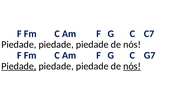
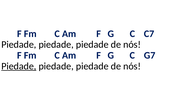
nós at (132, 66) underline: present -> none
